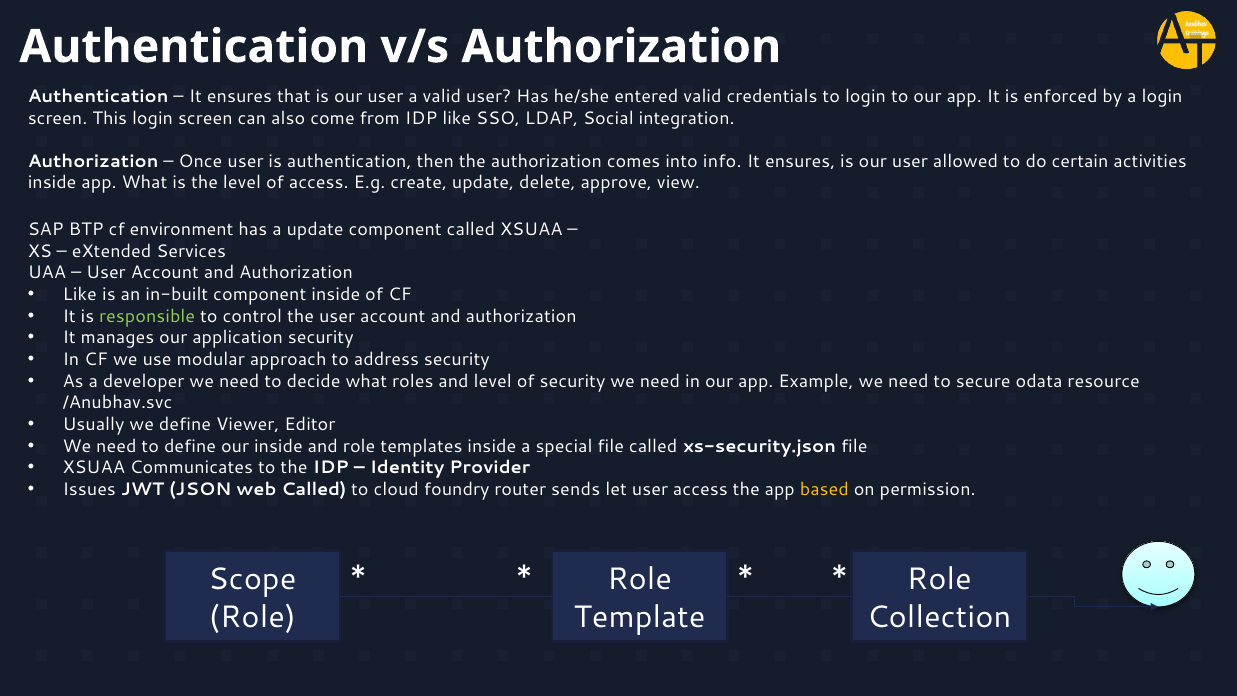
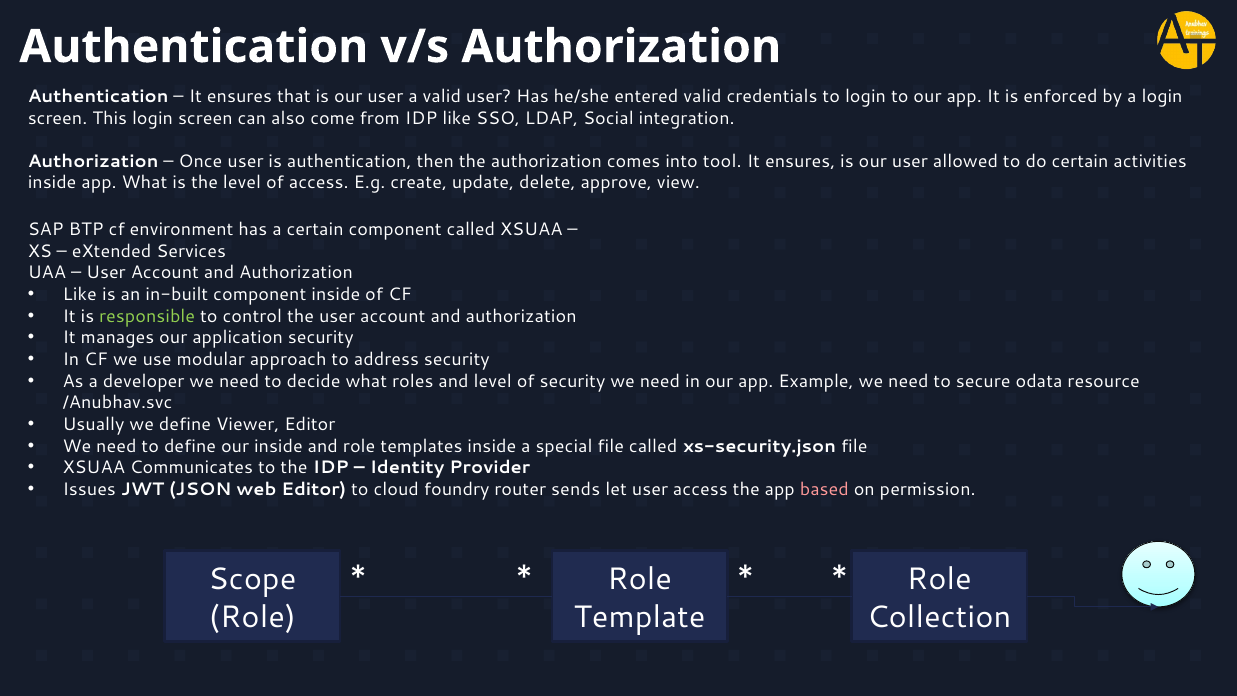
info: info -> tool
a update: update -> certain
web Called: Called -> Editor
based colour: yellow -> pink
